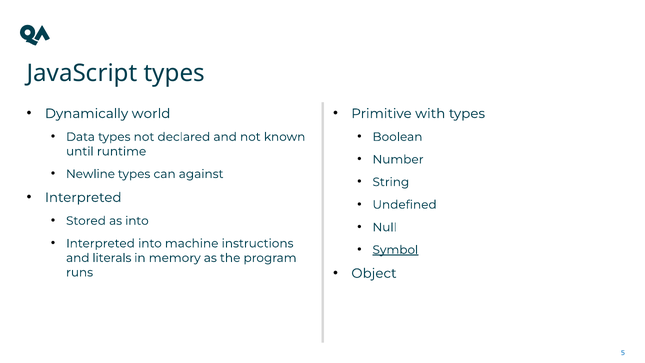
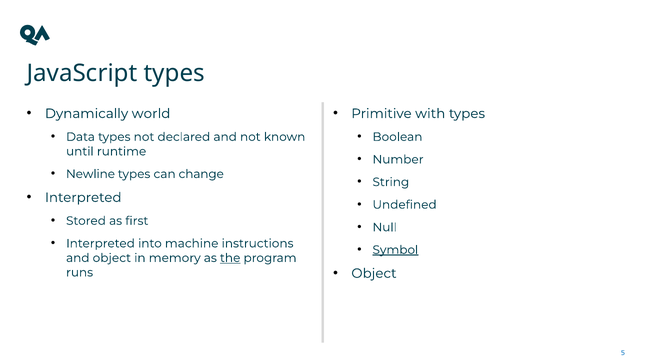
against: against -> change
as into: into -> first
and literals: literals -> object
the underline: none -> present
